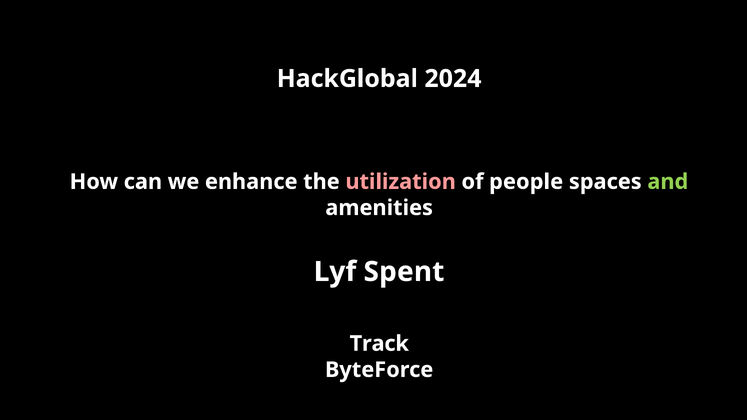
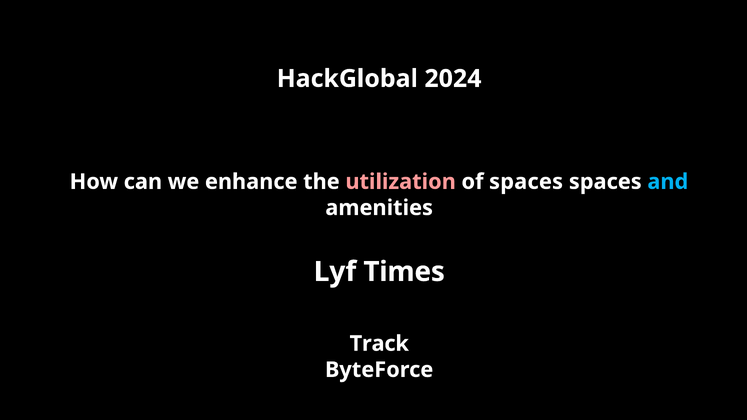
of people: people -> spaces
and colour: light green -> light blue
Spent: Spent -> Times
